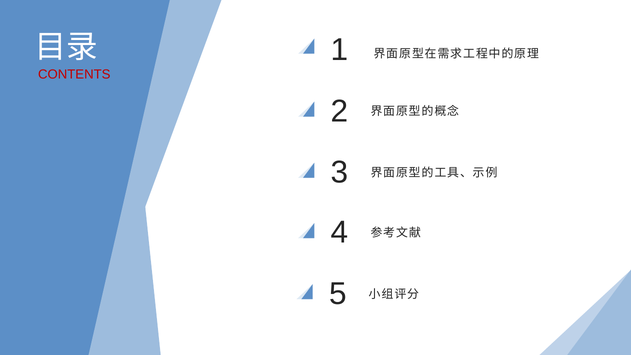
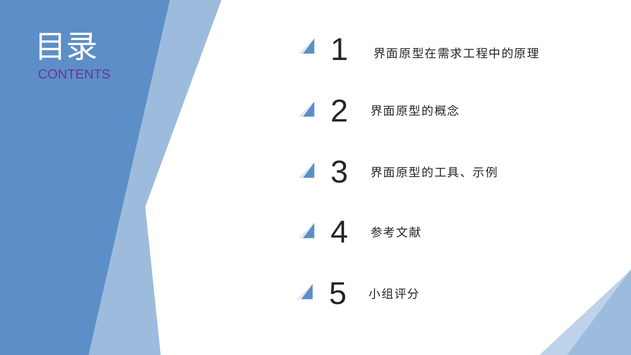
CONTENTS colour: red -> purple
